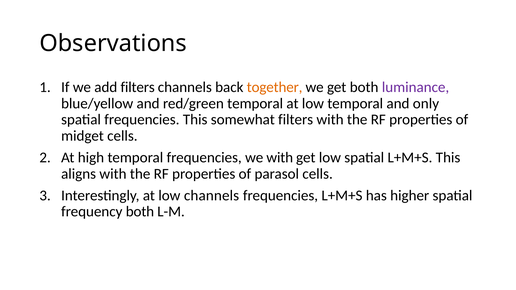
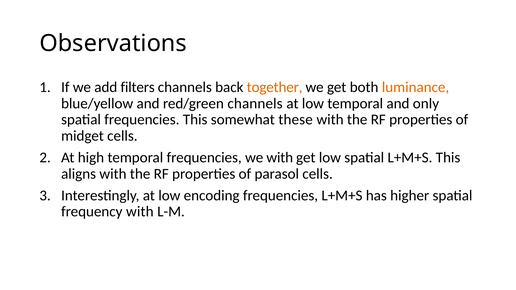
luminance colour: purple -> orange
red/green temporal: temporal -> channels
somewhat filters: filters -> these
low channels: channels -> encoding
frequency both: both -> with
